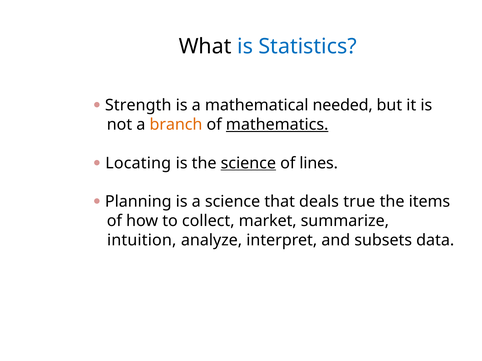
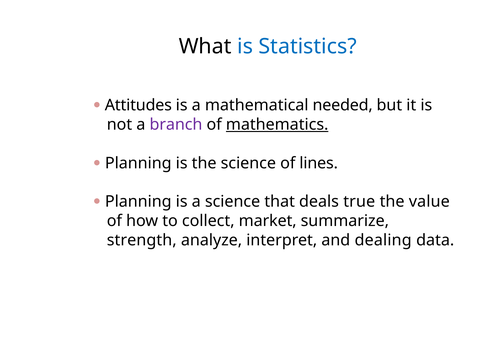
Strength: Strength -> Attitudes
branch colour: orange -> purple
Locating at (138, 163): Locating -> Planning
science at (248, 163) underline: present -> none
items: items -> value
intuition: intuition -> strength
subsets: subsets -> dealing
